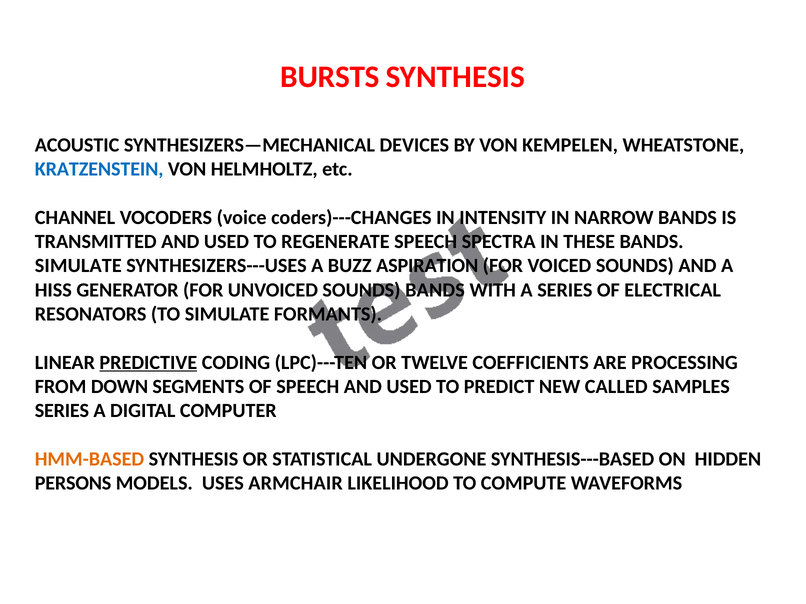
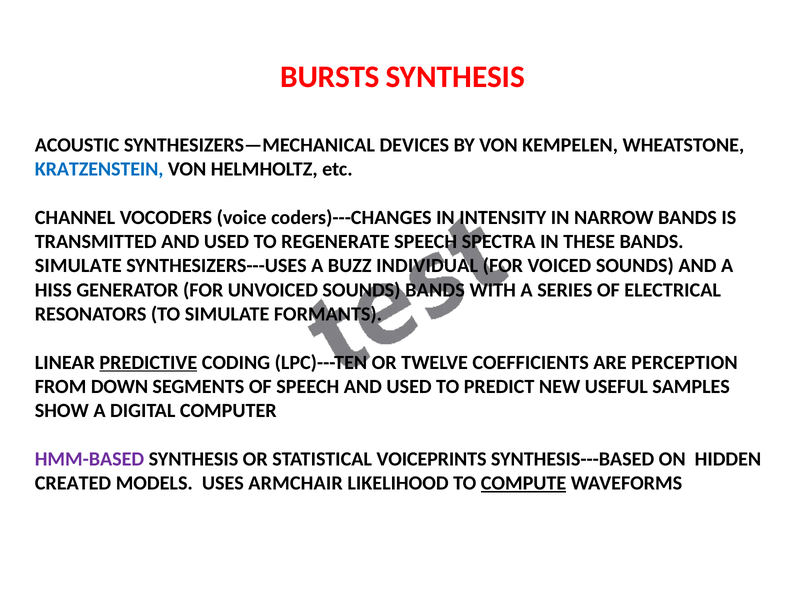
ASPIRATION: ASPIRATION -> INDIVIDUAL
PROCESSING: PROCESSING -> PERCEPTION
CALLED: CALLED -> USEFUL
SERIES at (62, 411): SERIES -> SHOW
HMM-BASED colour: orange -> purple
UNDERGONE: UNDERGONE -> VOICEPRINTS
PERSONS: PERSONS -> CREATED
COMPUTE underline: none -> present
